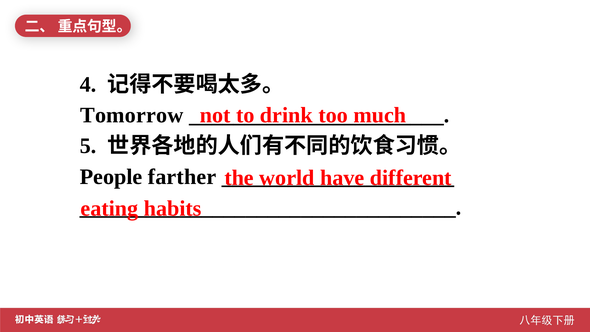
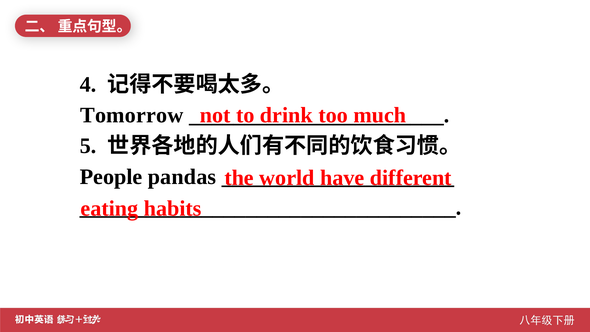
farther: farther -> pandas
